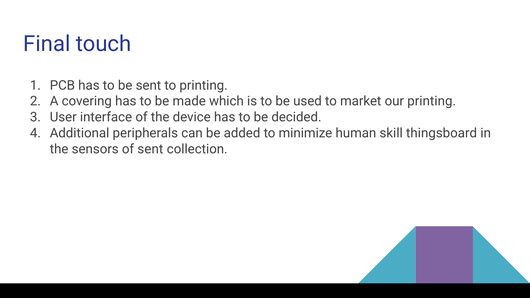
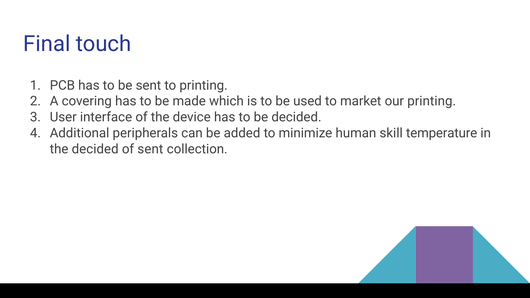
thingsboard: thingsboard -> temperature
the sensors: sensors -> decided
